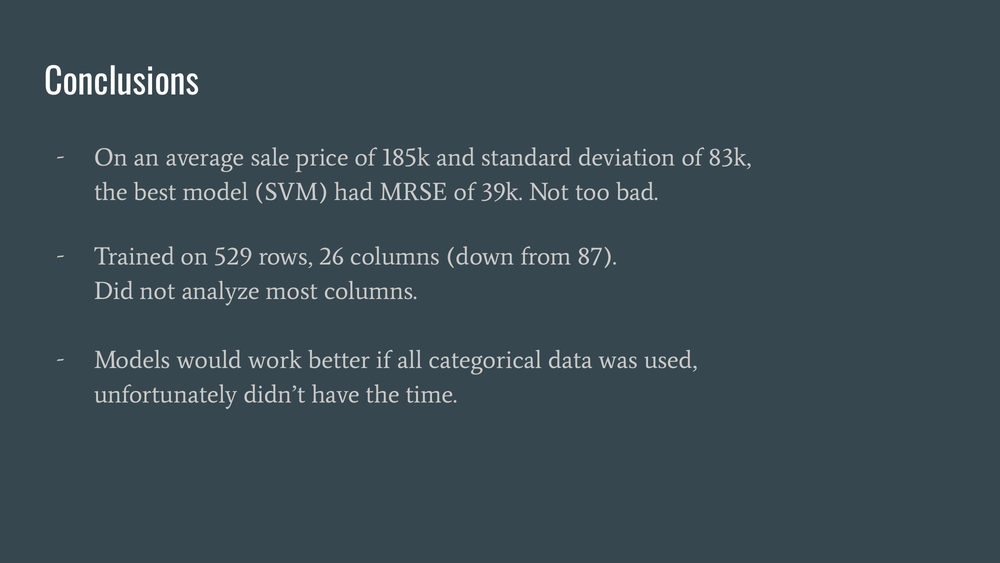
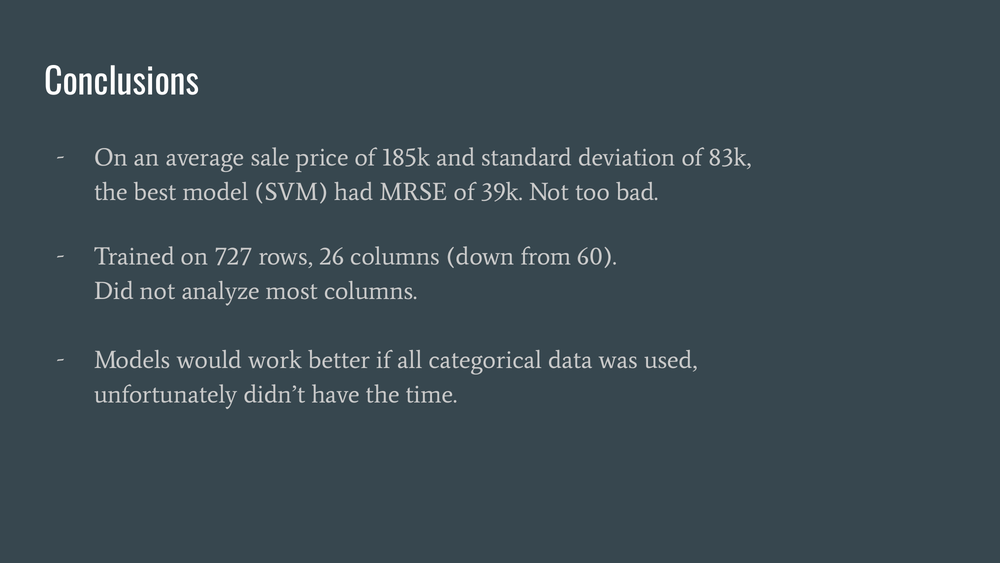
529: 529 -> 727
87: 87 -> 60
